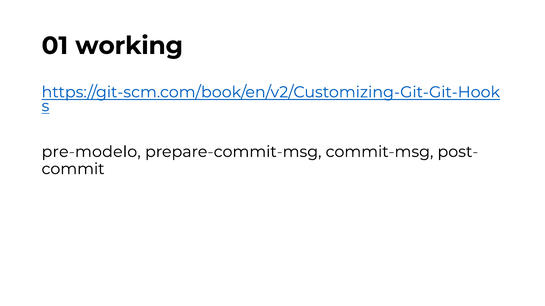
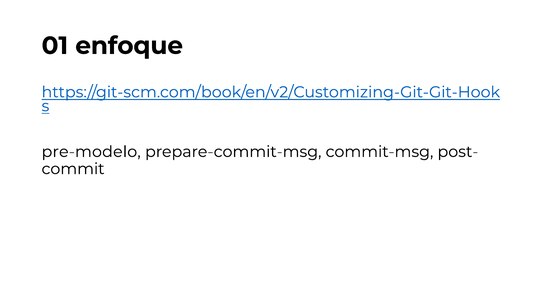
working: working -> enfoque
